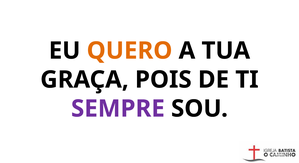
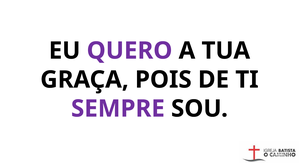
QUERO colour: orange -> purple
